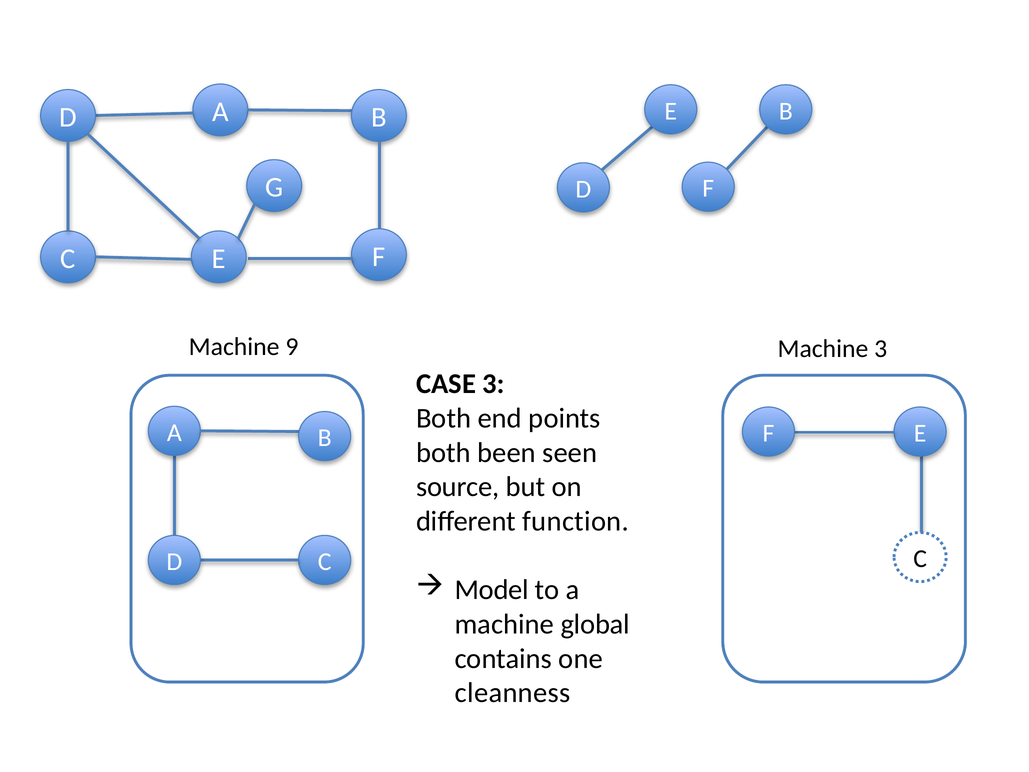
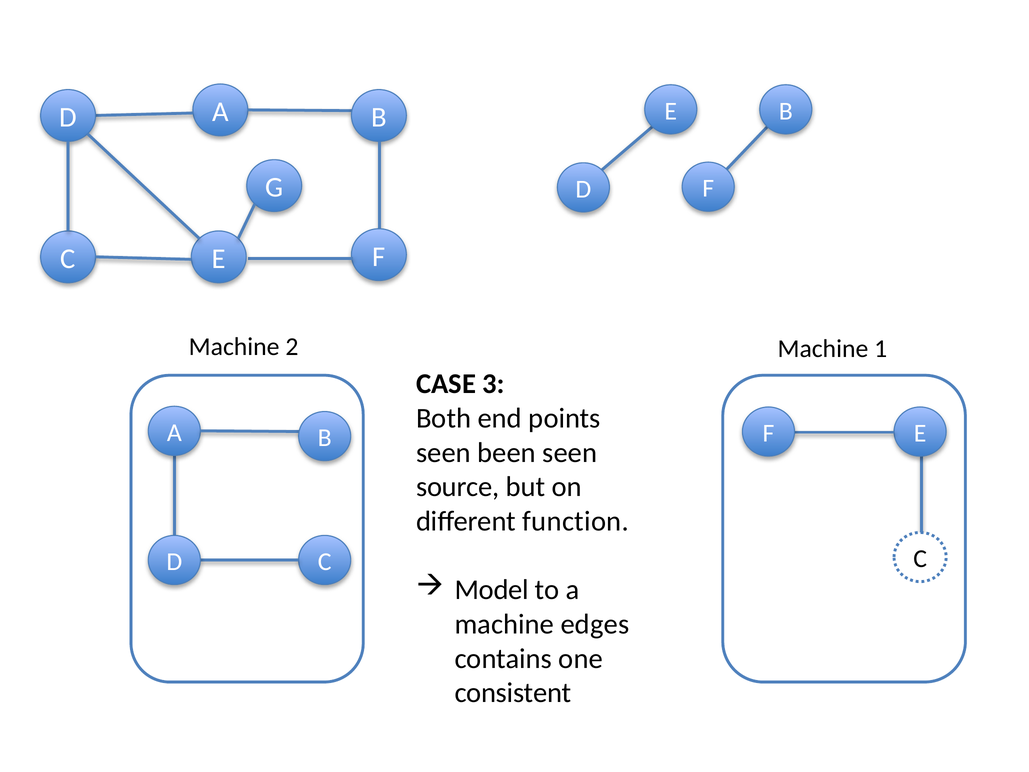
9: 9 -> 2
Machine 3: 3 -> 1
both at (444, 453): both -> seen
global: global -> edges
cleanness: cleanness -> consistent
